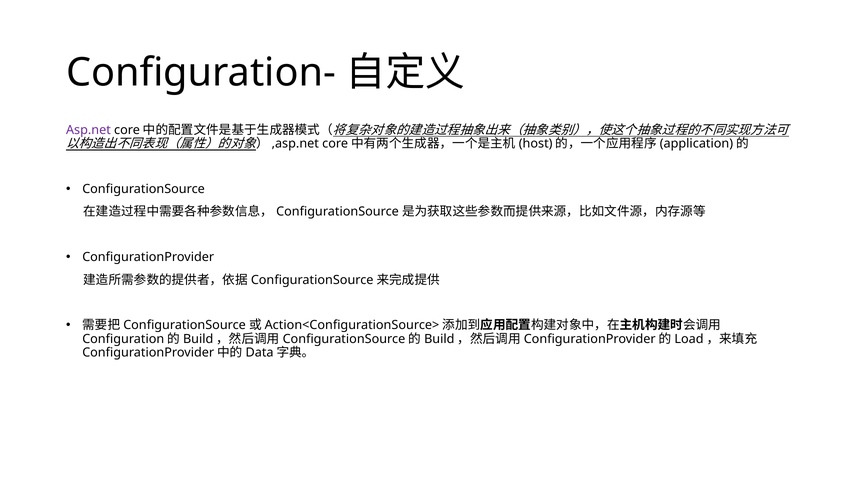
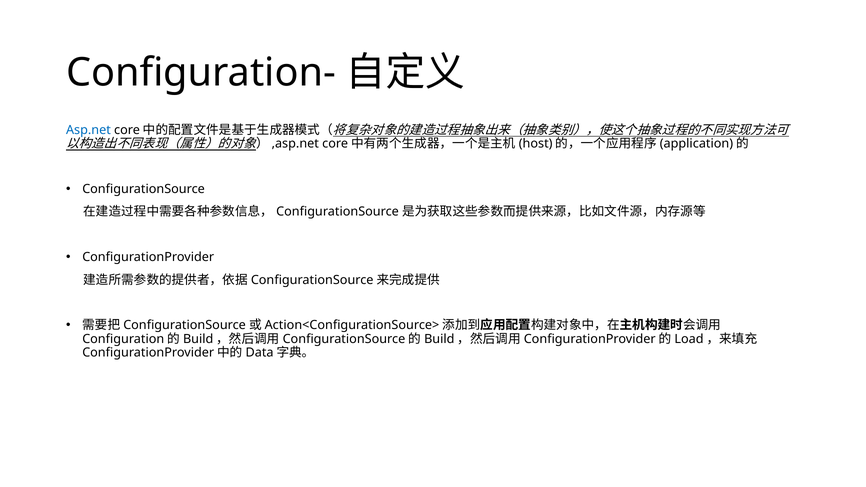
Asp.net colour: purple -> blue
